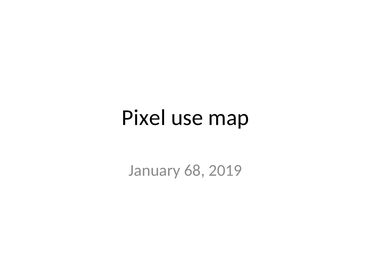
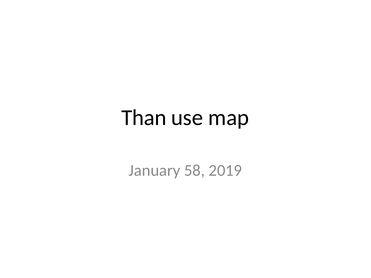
Pixel: Pixel -> Than
68: 68 -> 58
